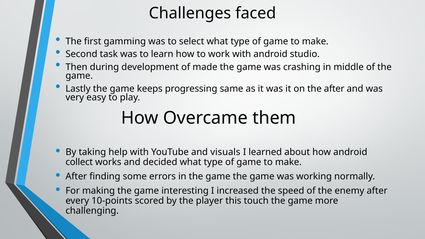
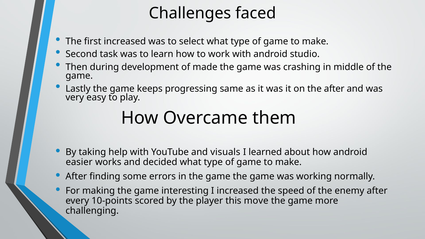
first gamming: gamming -> increased
collect: collect -> easier
touch: touch -> move
